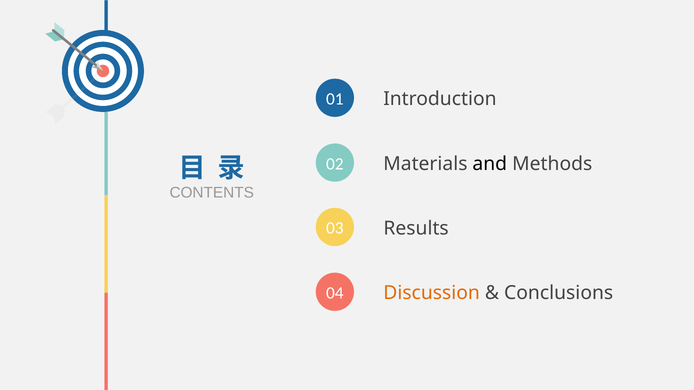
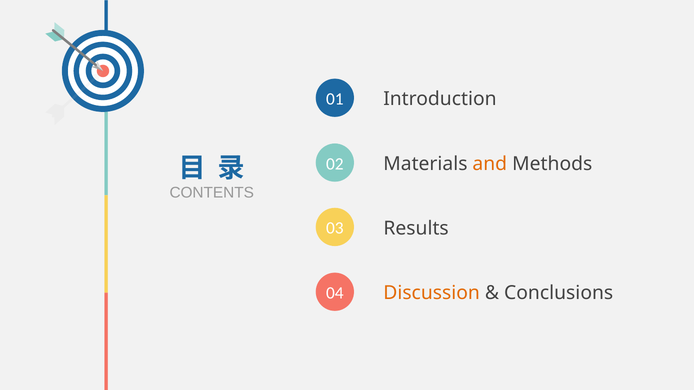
and colour: black -> orange
